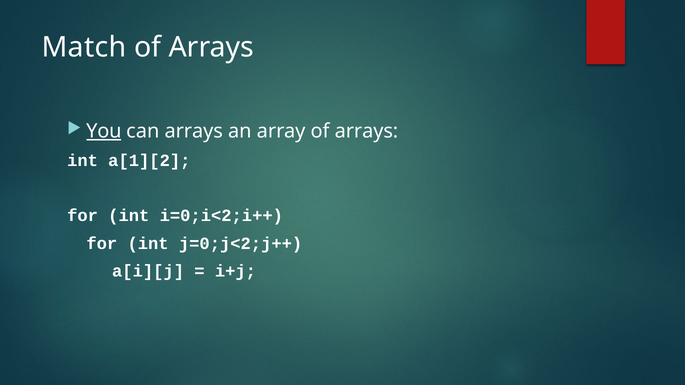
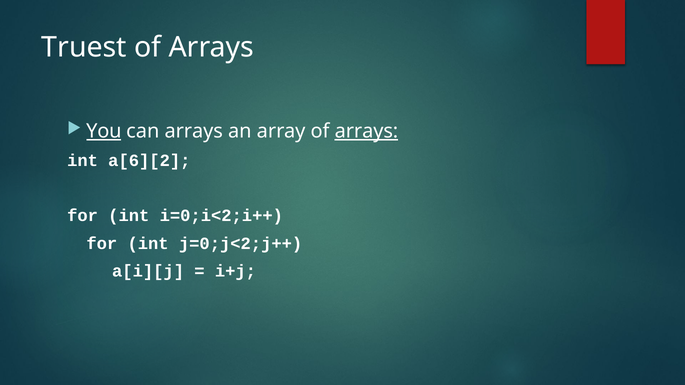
Match: Match -> Truest
arrays at (366, 131) underline: none -> present
a[1][2: a[1][2 -> a[6][2
